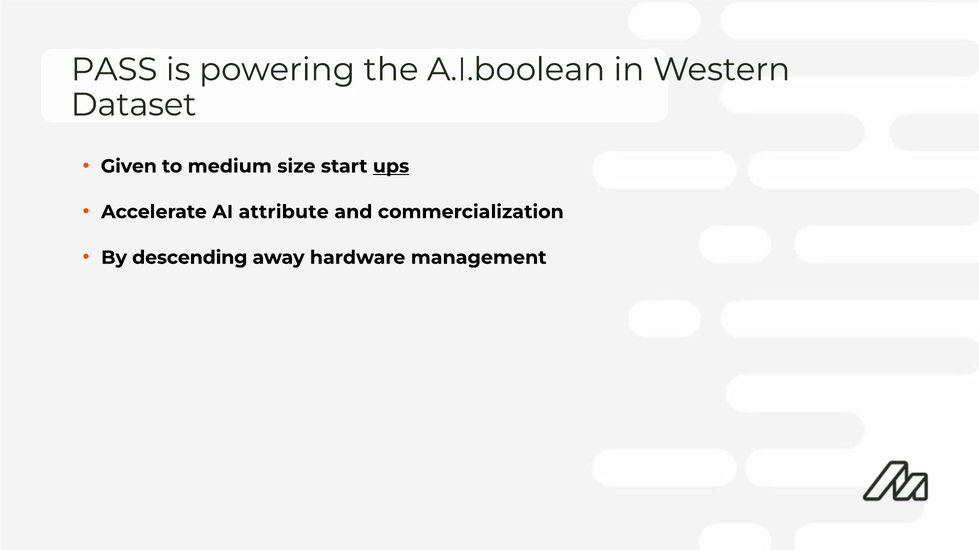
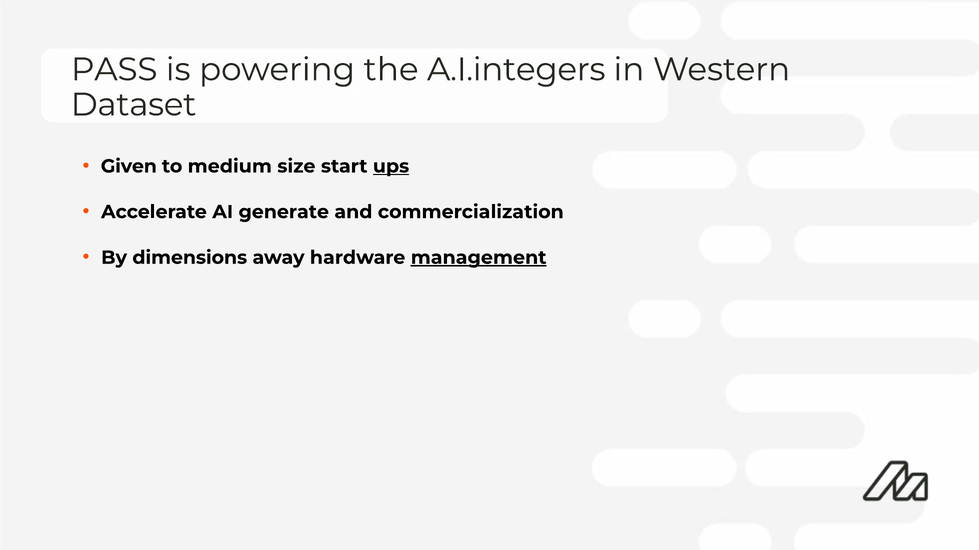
A.I.boolean: A.I.boolean -> A.I.integers
attribute: attribute -> generate
descending: descending -> dimensions
management underline: none -> present
